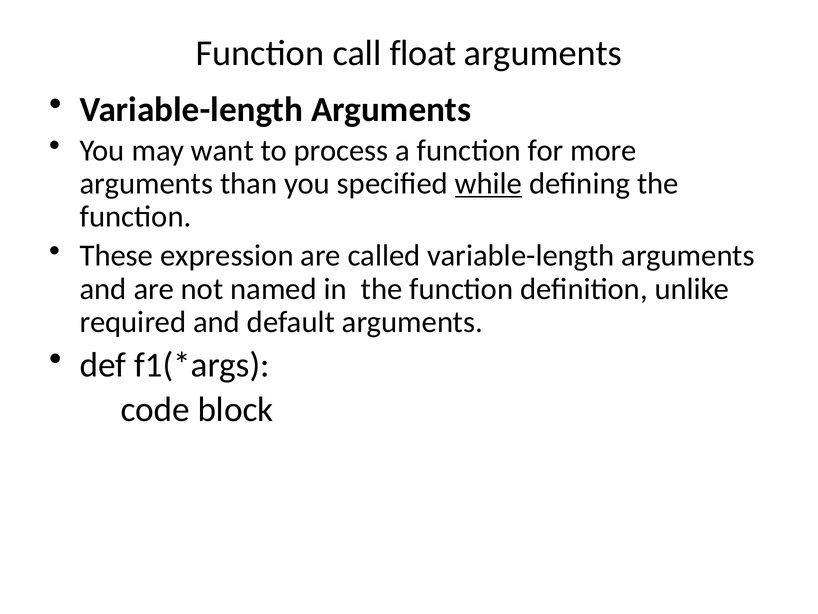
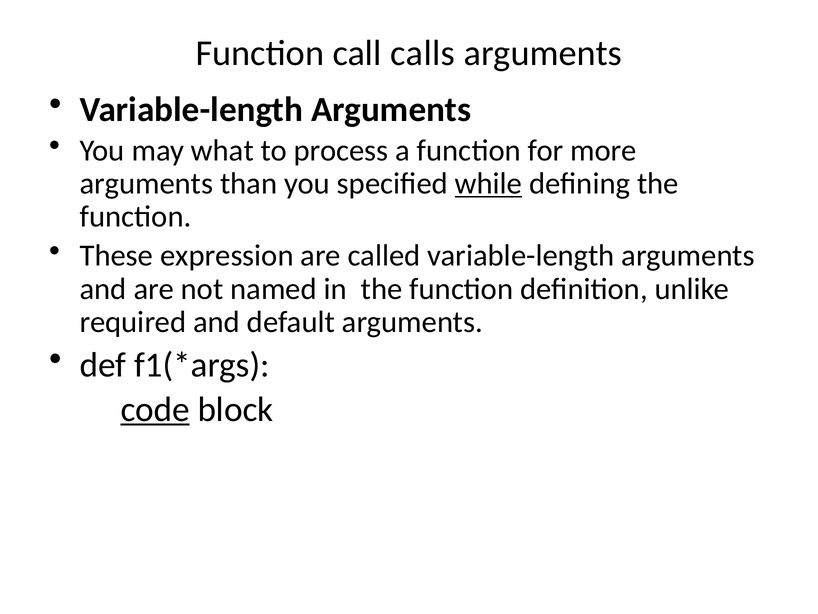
float: float -> calls
want: want -> what
code underline: none -> present
